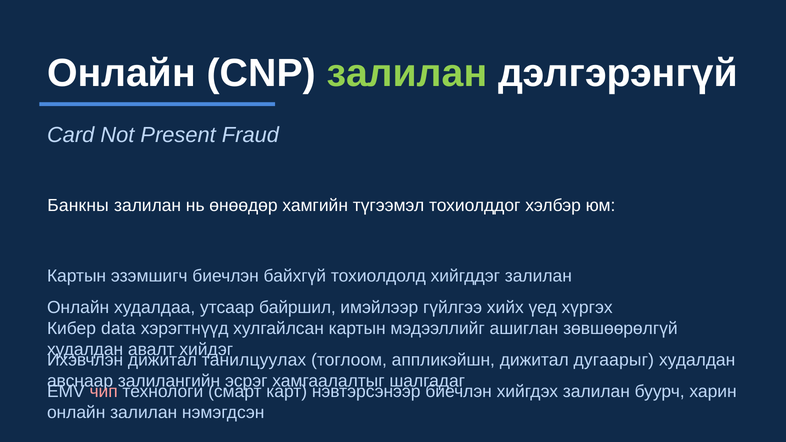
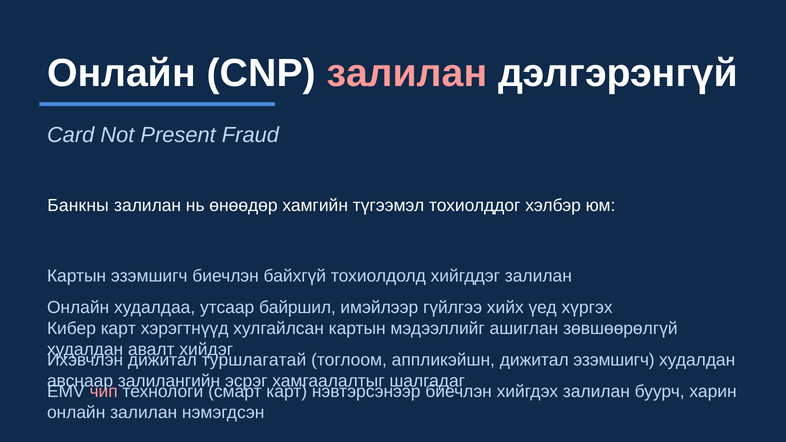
залилан at (407, 73) colour: light green -> pink
Кибер data: data -> карт
танилцуулах: танилцуулах -> туршлагатай
дижитал дугаарыг: дугаарыг -> эзэмшигч
